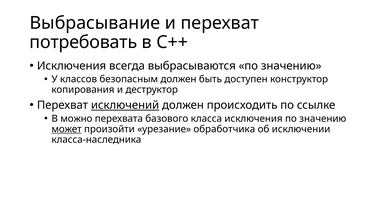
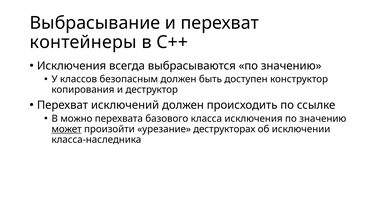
потребовать: потребовать -> контейнеры
исключений underline: present -> none
обработчика: обработчика -> деструкторах
